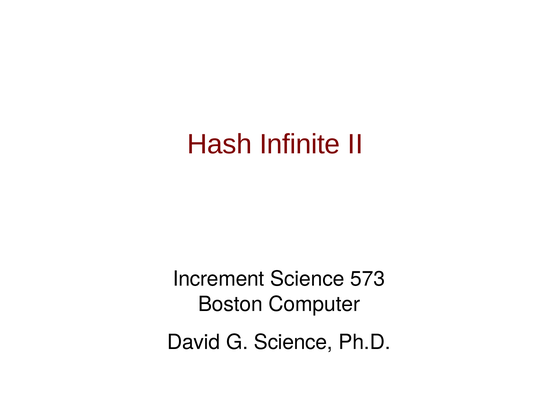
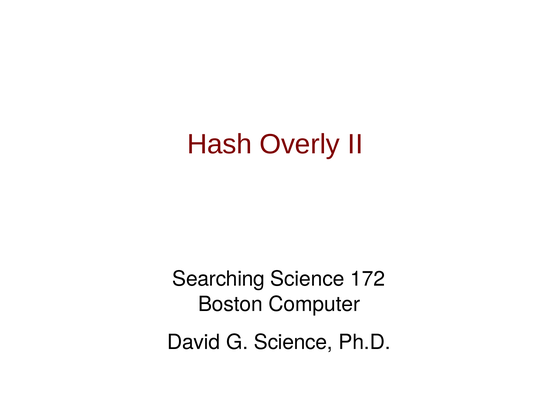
Infinite: Infinite -> Overly
Increment: Increment -> Searching
573: 573 -> 172
